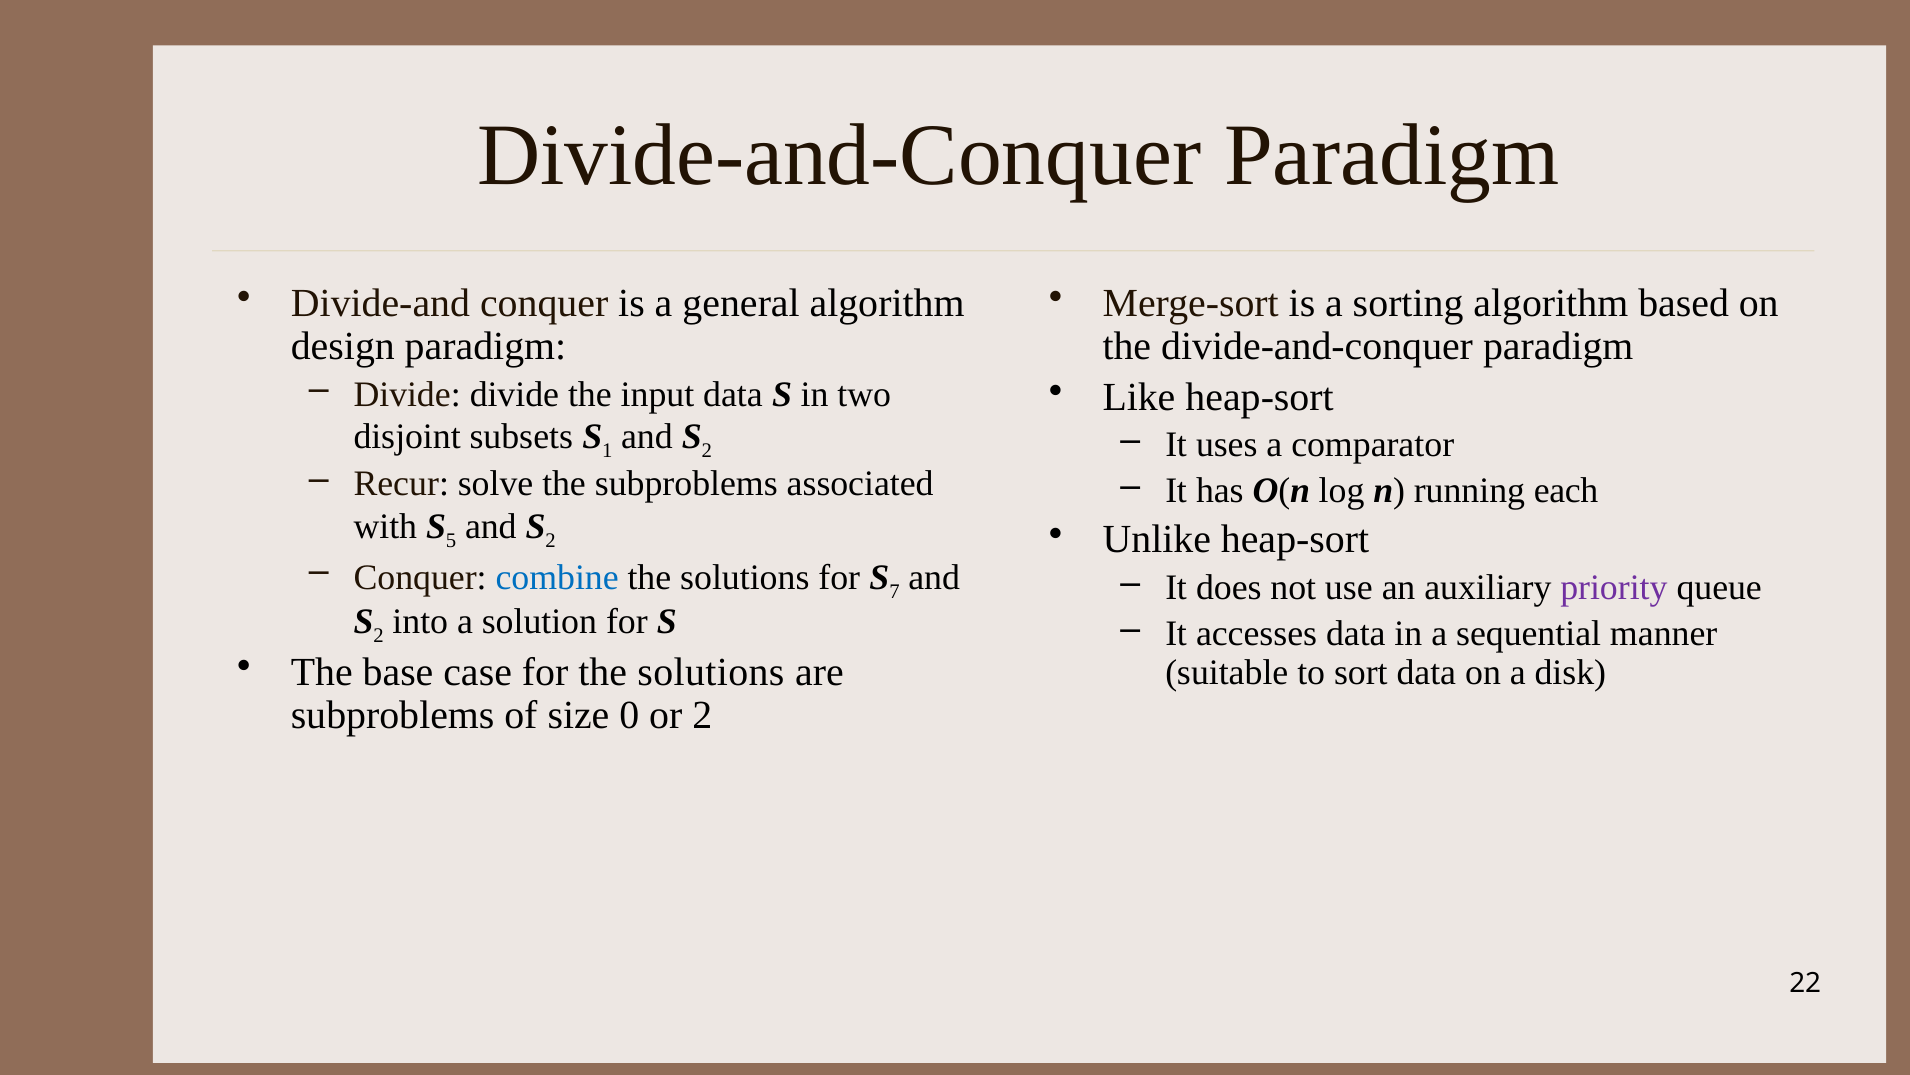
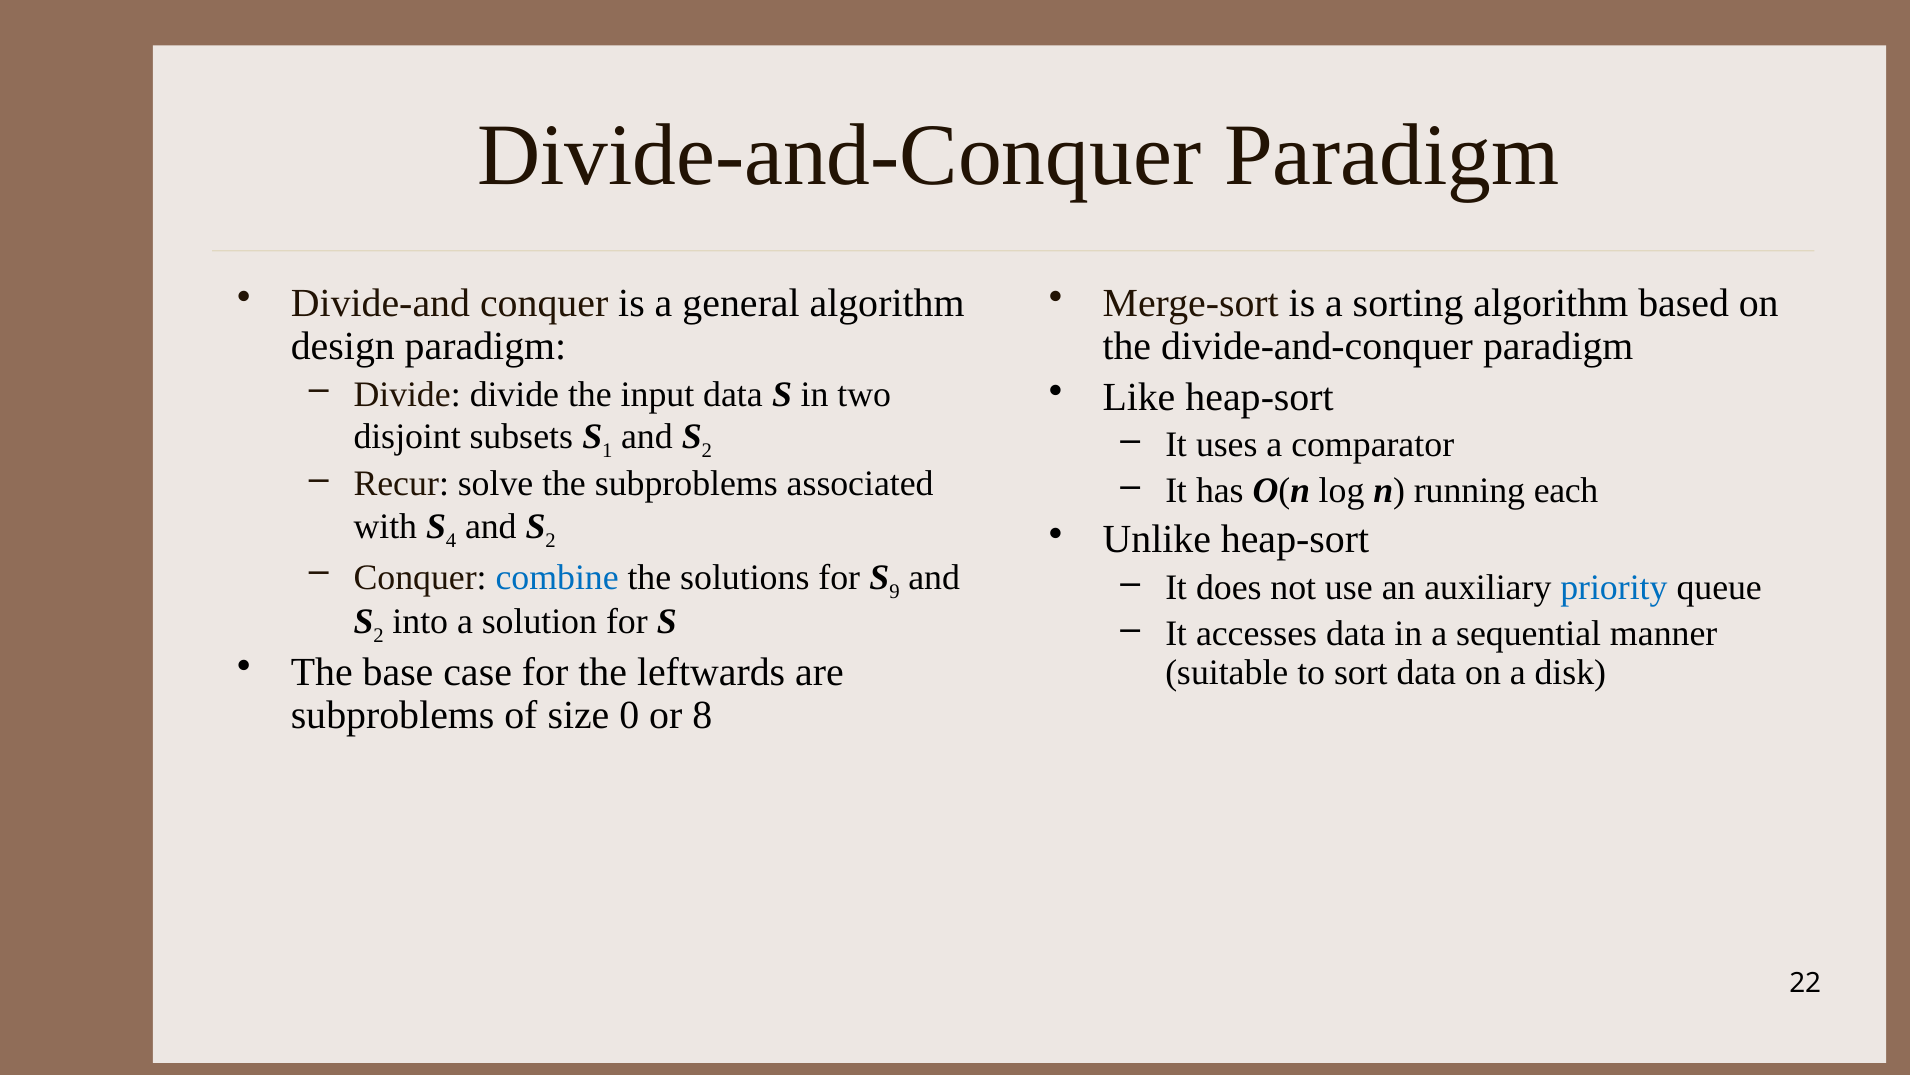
5: 5 -> 4
7: 7 -> 9
priority colour: purple -> blue
for the solutions: solutions -> leftwards
or 2: 2 -> 8
